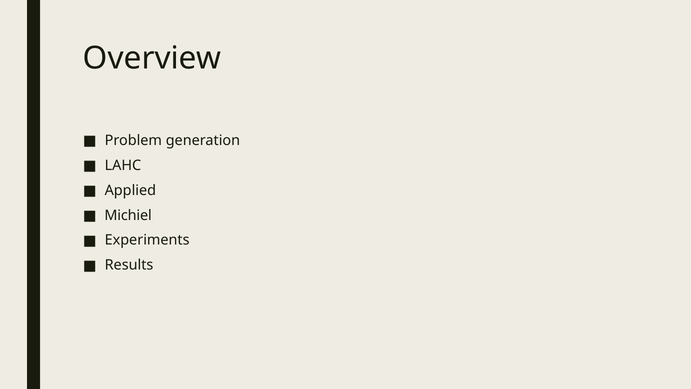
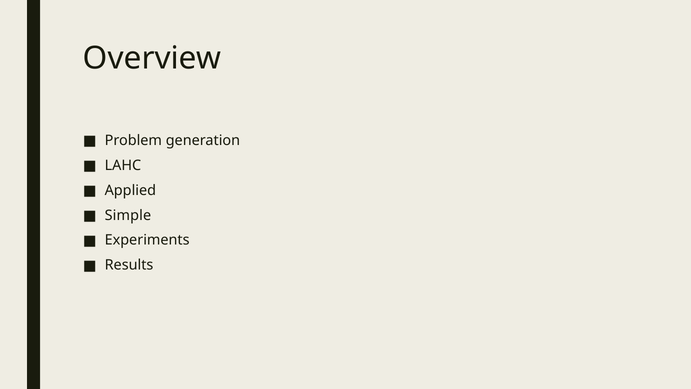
Michiel: Michiel -> Simple
